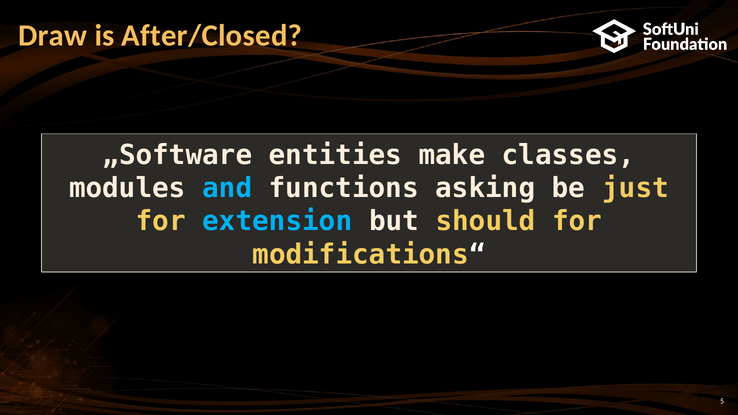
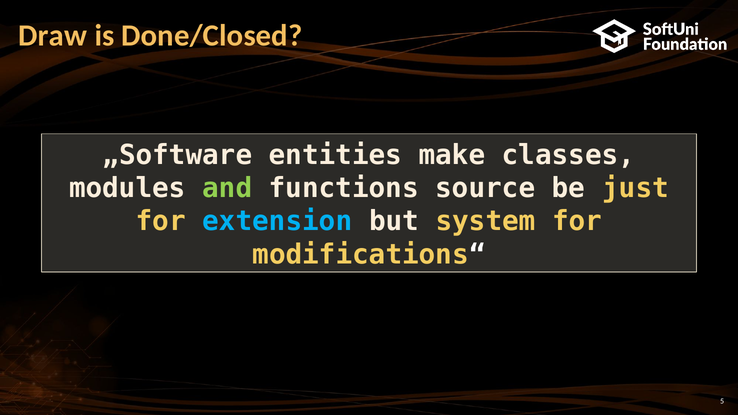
After/Closed: After/Closed -> Done/Closed
and colour: light blue -> light green
asking: asking -> source
should: should -> system
